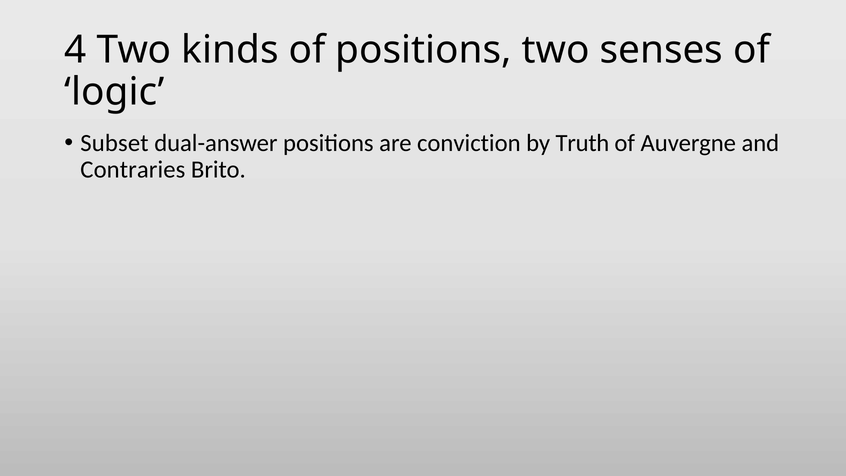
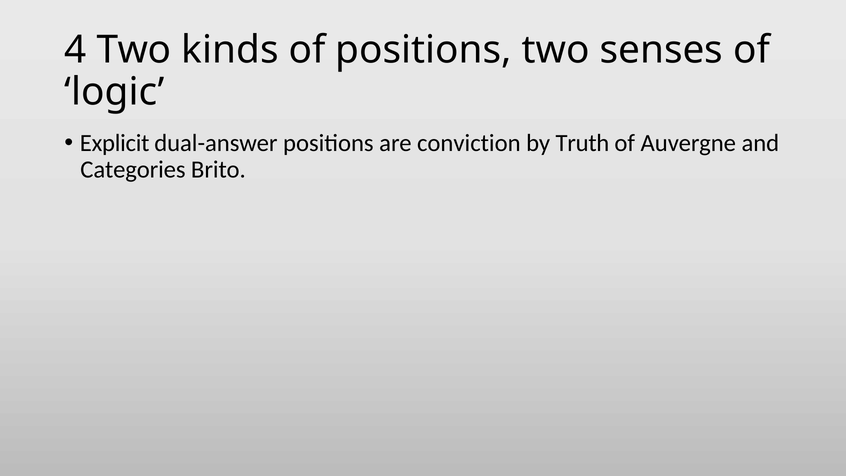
Subset: Subset -> Explicit
Contraries: Contraries -> Categories
